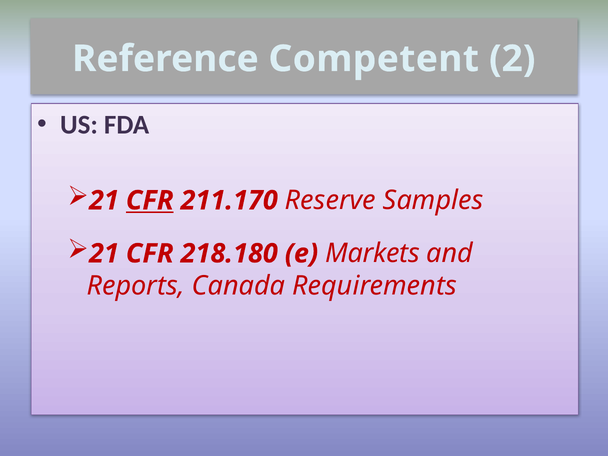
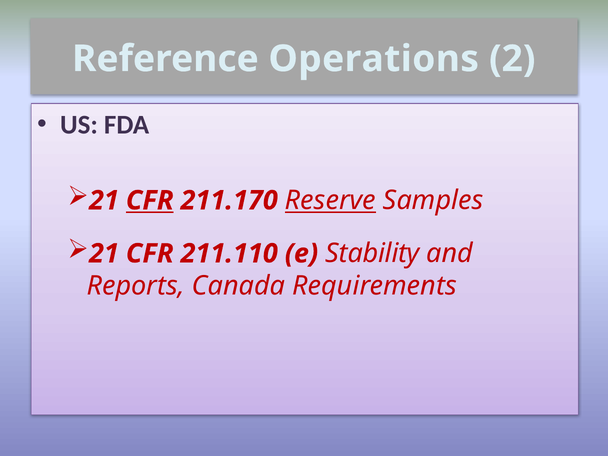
Competent: Competent -> Operations
Reserve underline: none -> present
218.180: 218.180 -> 211.110
Markets: Markets -> Stability
